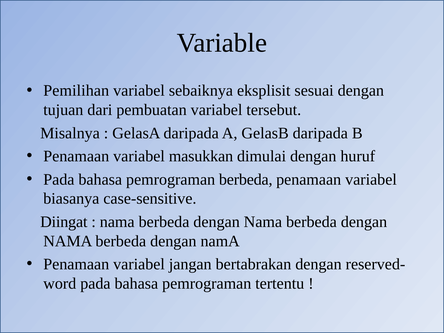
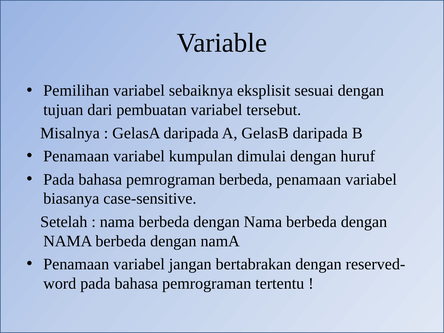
masukkan: masukkan -> kumpulan
Diingat: Diingat -> Setelah
